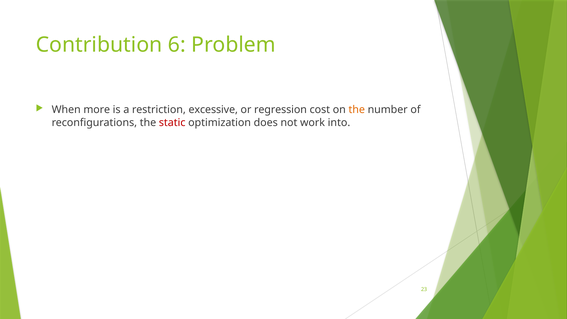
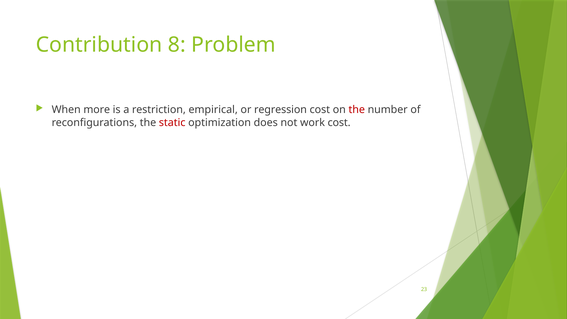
6: 6 -> 8
excessive: excessive -> empirical
the at (357, 110) colour: orange -> red
work into: into -> cost
